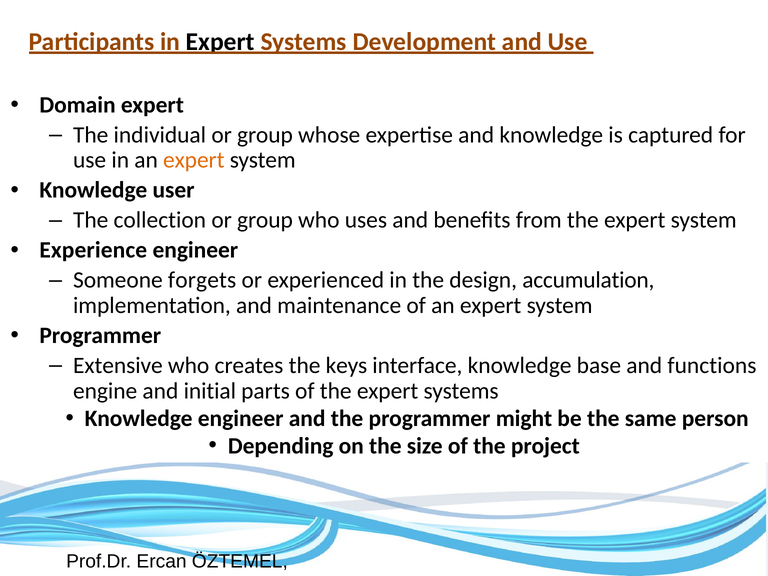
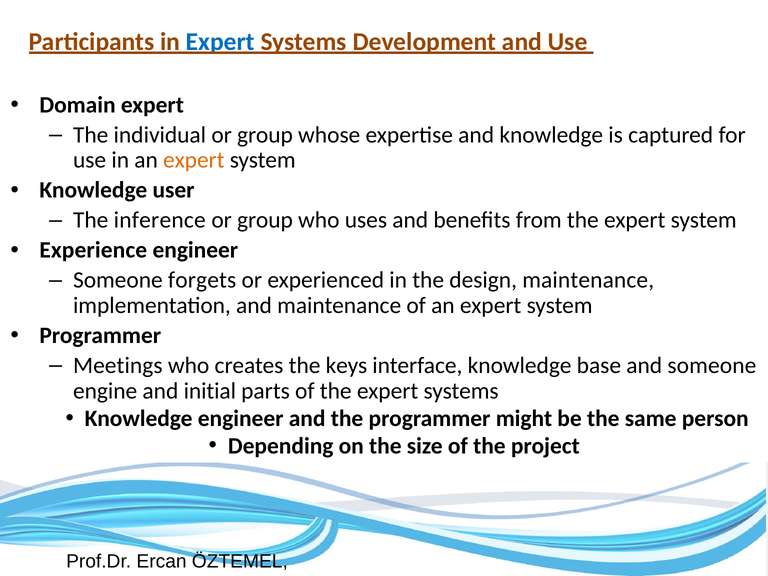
Expert at (220, 42) colour: black -> blue
collection: collection -> inference
design accumulation: accumulation -> maintenance
Extensive: Extensive -> Meetings
and functions: functions -> someone
